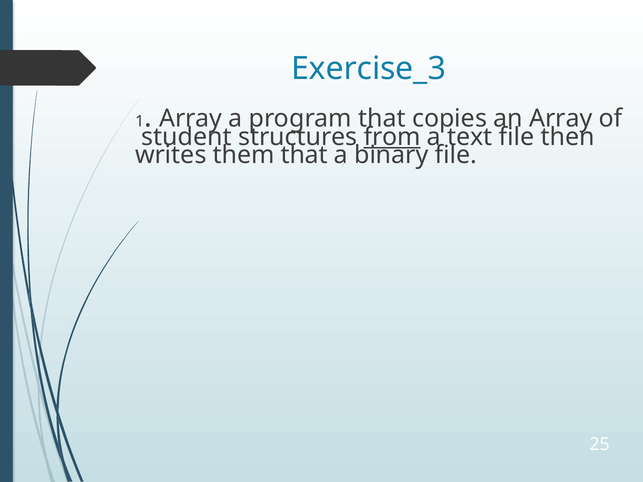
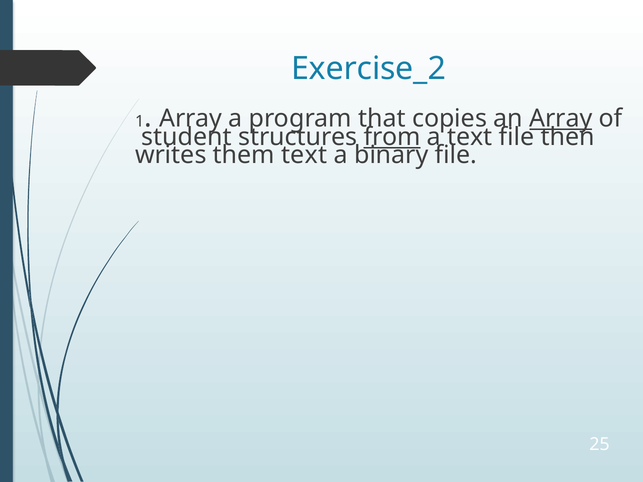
Exercise_3: Exercise_3 -> Exercise_2
Array at (561, 119) underline: none -> present
them that: that -> text
